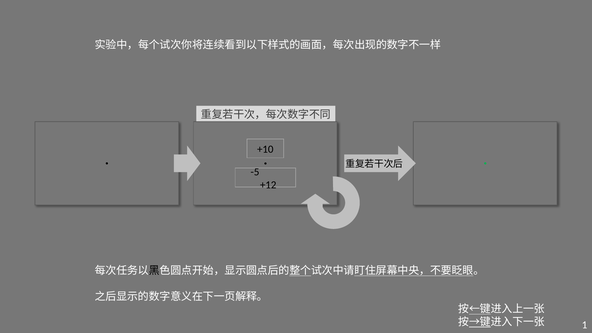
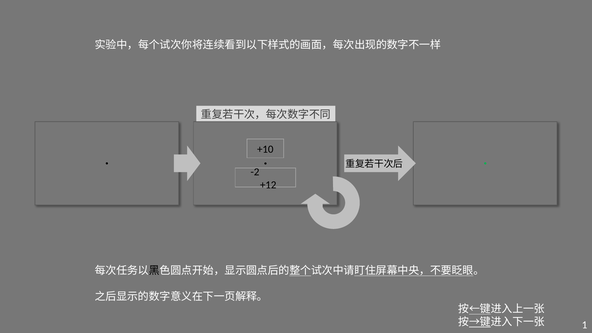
-5: -5 -> -2
